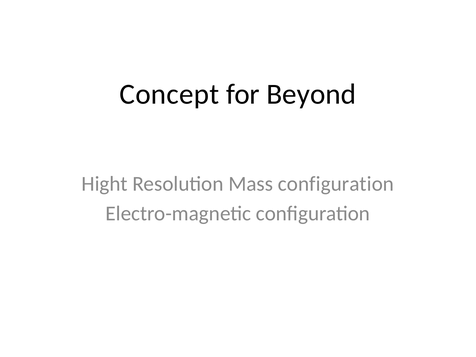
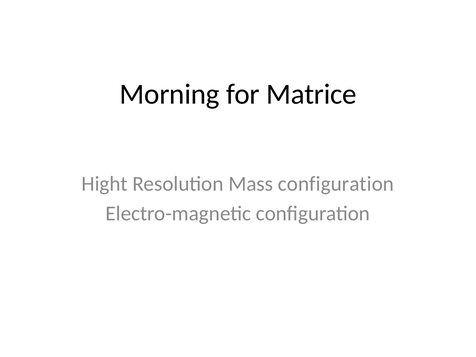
Concept: Concept -> Morning
Beyond: Beyond -> Matrice
